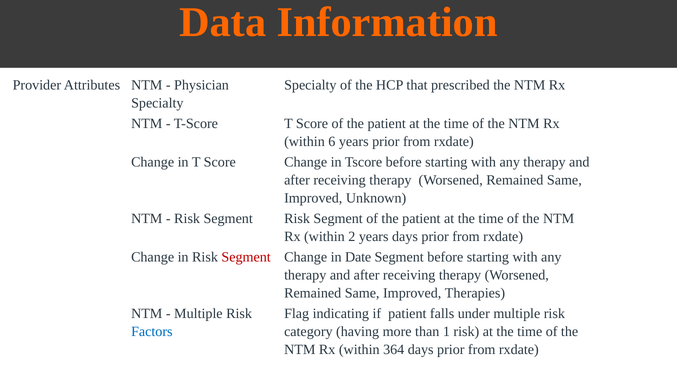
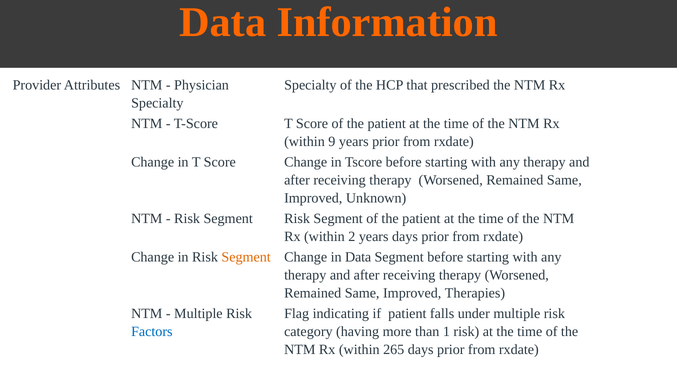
6: 6 -> 9
Segment at (246, 257) colour: red -> orange
in Date: Date -> Data
364: 364 -> 265
